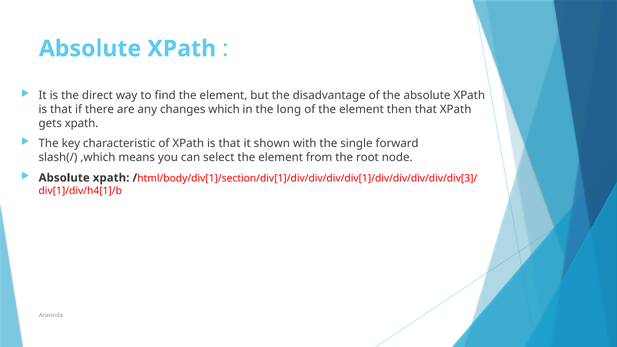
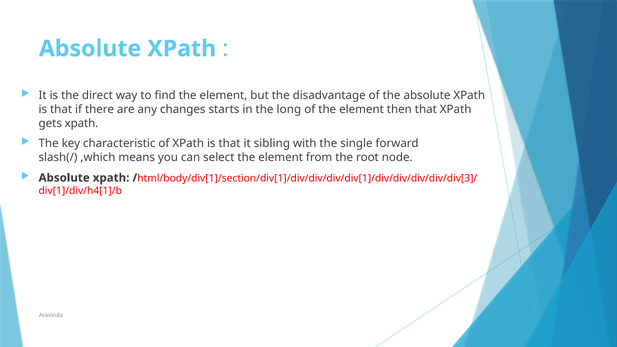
which: which -> starts
shown: shown -> sibling
